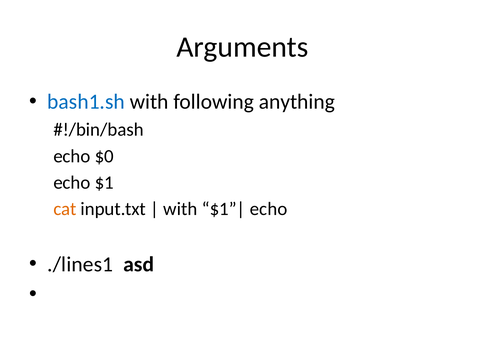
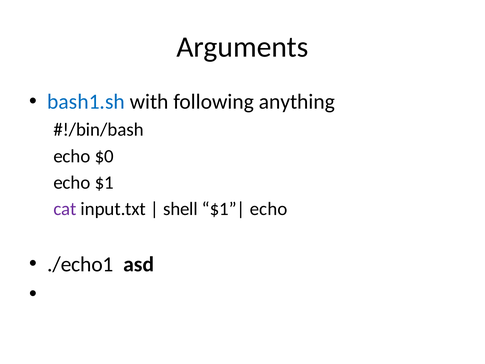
cat colour: orange -> purple
with at (180, 209): with -> shell
./lines1: ./lines1 -> ./echo1
